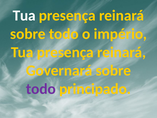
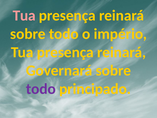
Tua at (24, 15) colour: white -> pink
